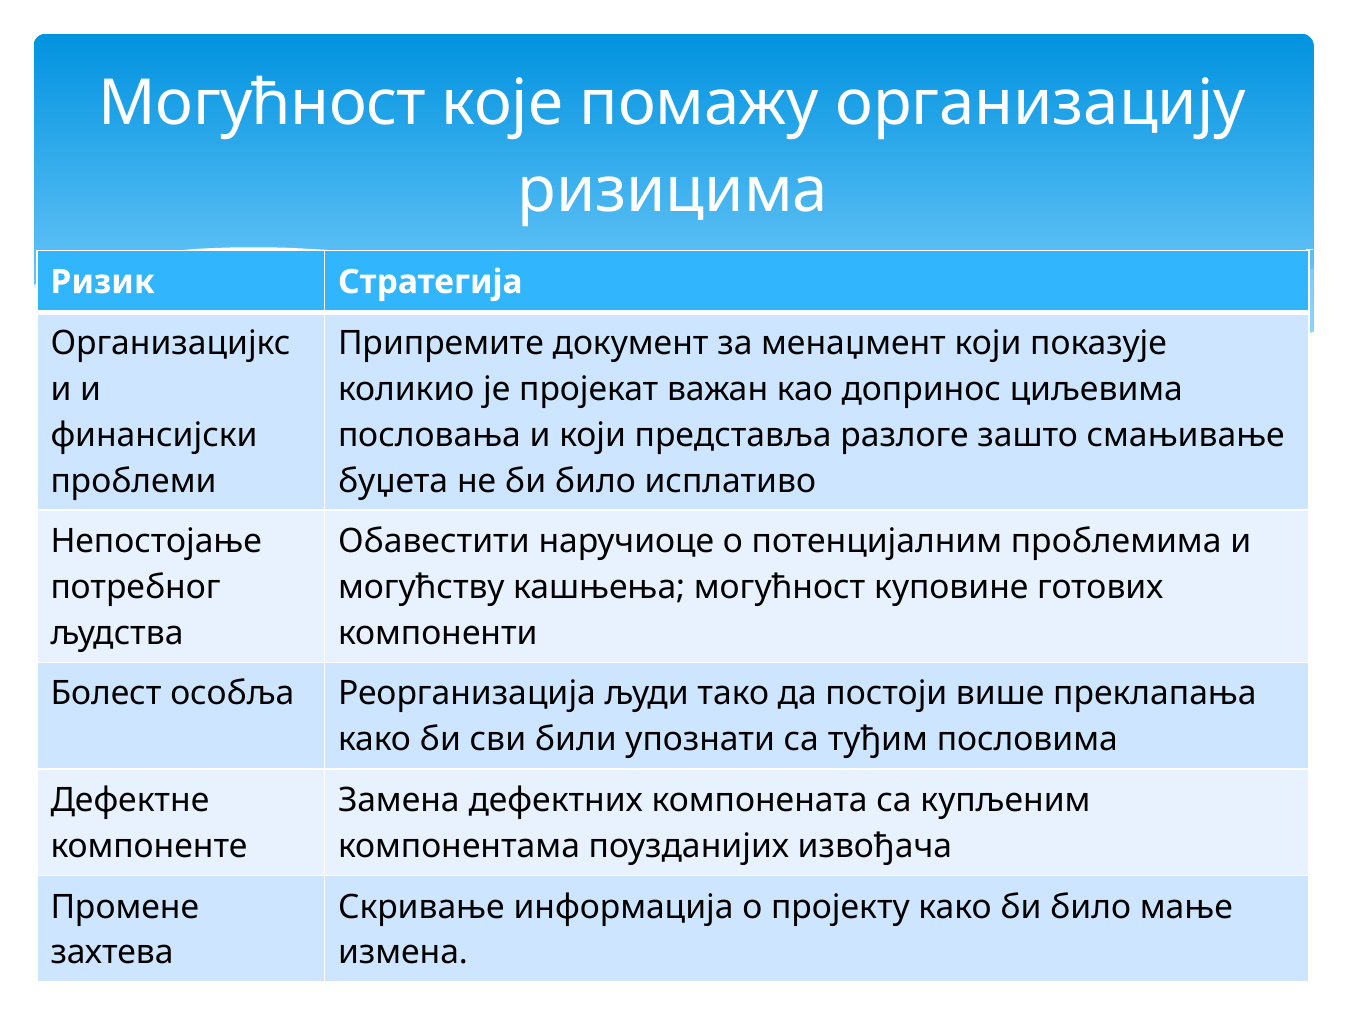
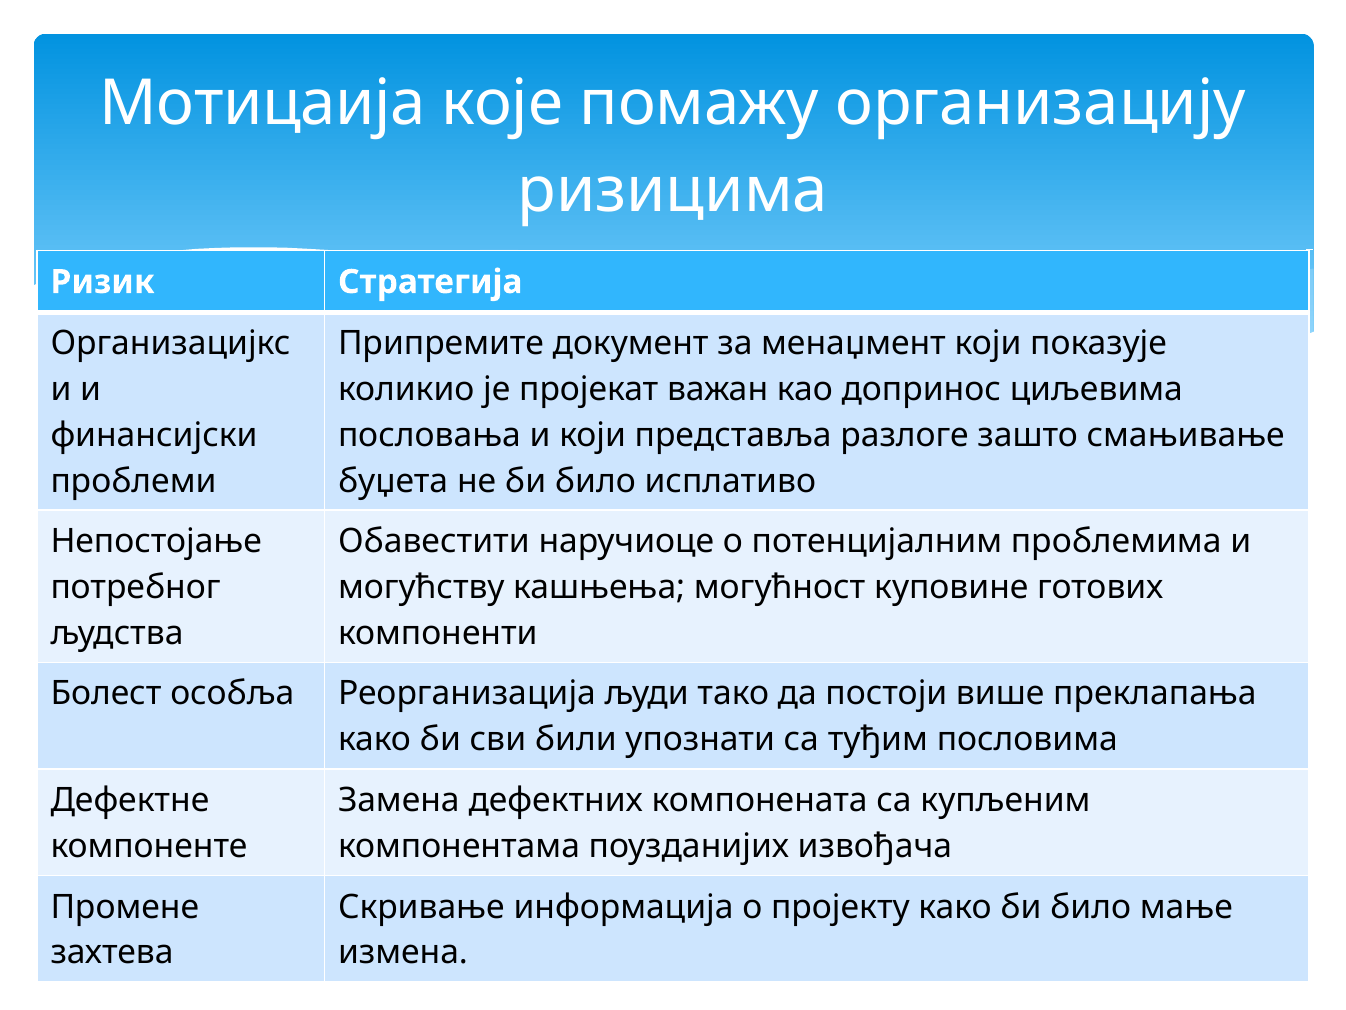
Могућност at (263, 104): Могућност -> Мотицаија
